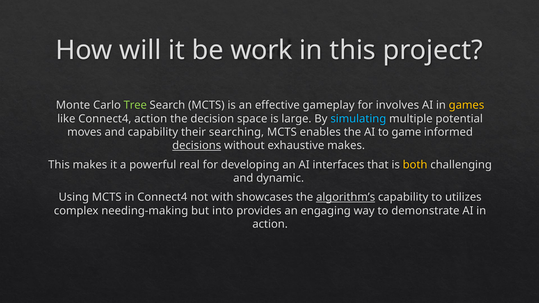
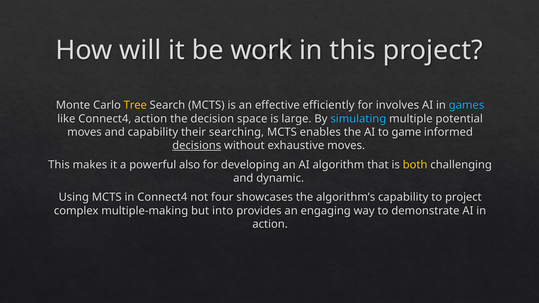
Tree colour: light green -> yellow
gameplay: gameplay -> efficiently
games colour: yellow -> light blue
exhaustive makes: makes -> moves
real: real -> also
interfaces: interfaces -> algorithm
with: with -> four
algorithm’s underline: present -> none
to utilizes: utilizes -> project
needing-making: needing-making -> multiple-making
